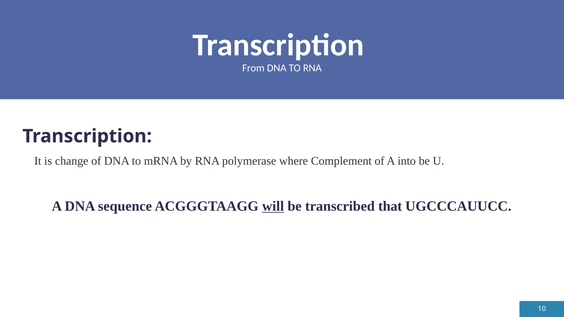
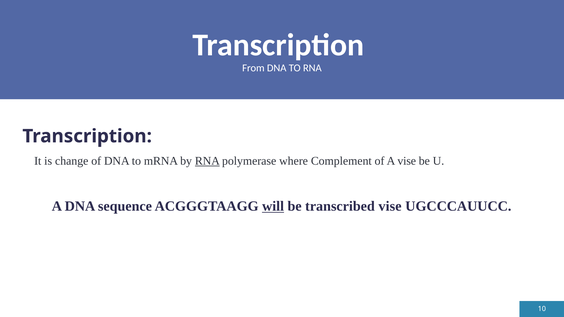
RNA at (207, 161) underline: none -> present
A into: into -> vise
transcribed that: that -> vise
